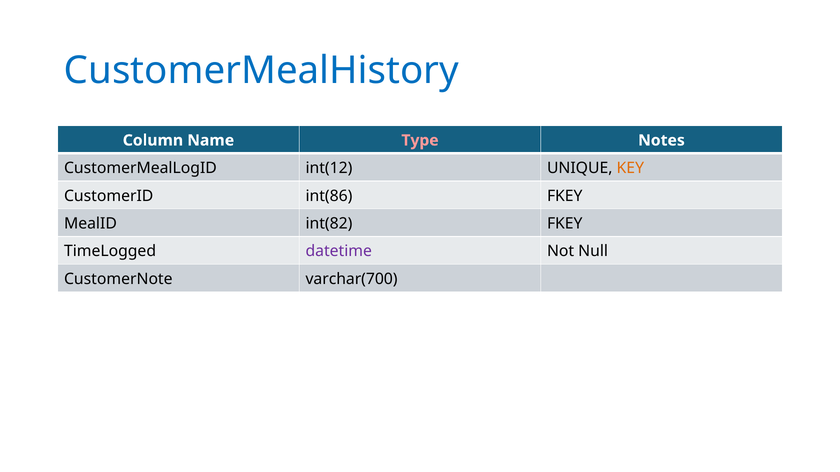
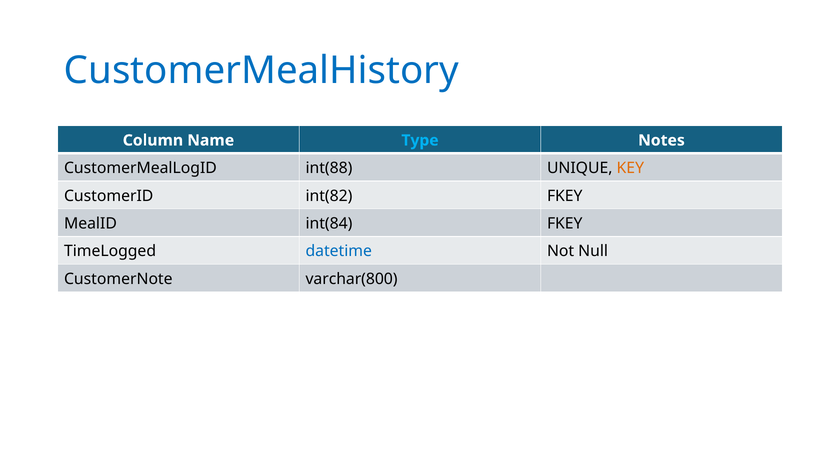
Type colour: pink -> light blue
int(12: int(12 -> int(88
int(86: int(86 -> int(82
int(82: int(82 -> int(84
datetime colour: purple -> blue
varchar(700: varchar(700 -> varchar(800
